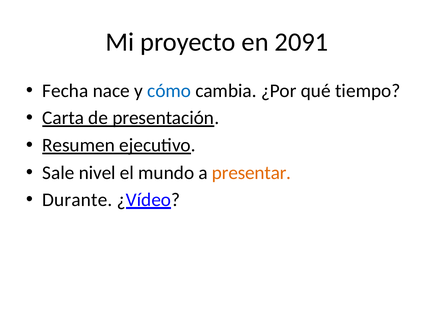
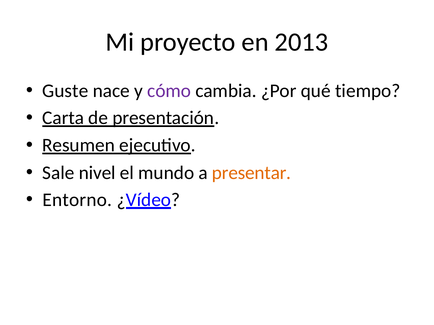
2091: 2091 -> 2013
Fecha: Fecha -> Guste
cómo colour: blue -> purple
Durante: Durante -> Entorno
